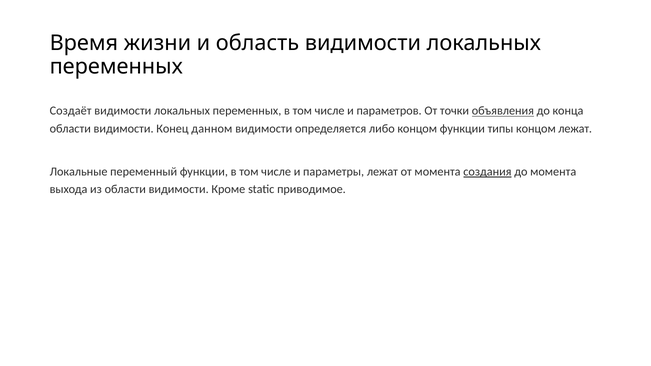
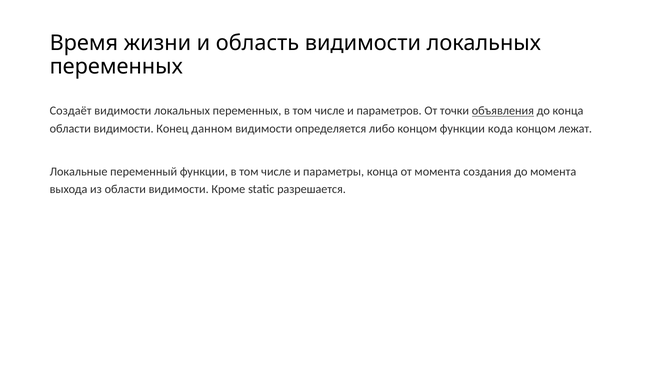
типы: типы -> кода
параметры лежат: лежат -> конца
создания underline: present -> none
приводимое: приводимое -> разрешается
